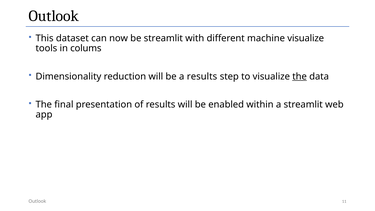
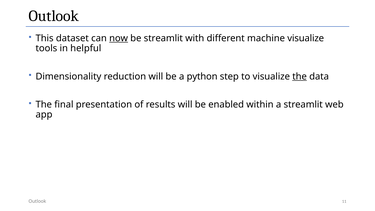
now underline: none -> present
colums: colums -> helpful
a results: results -> python
